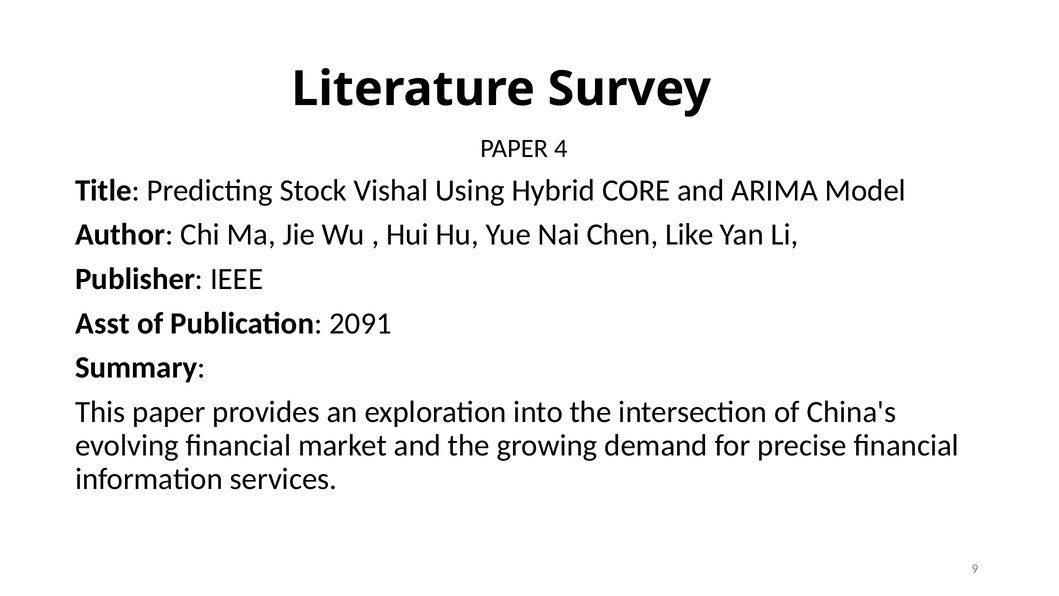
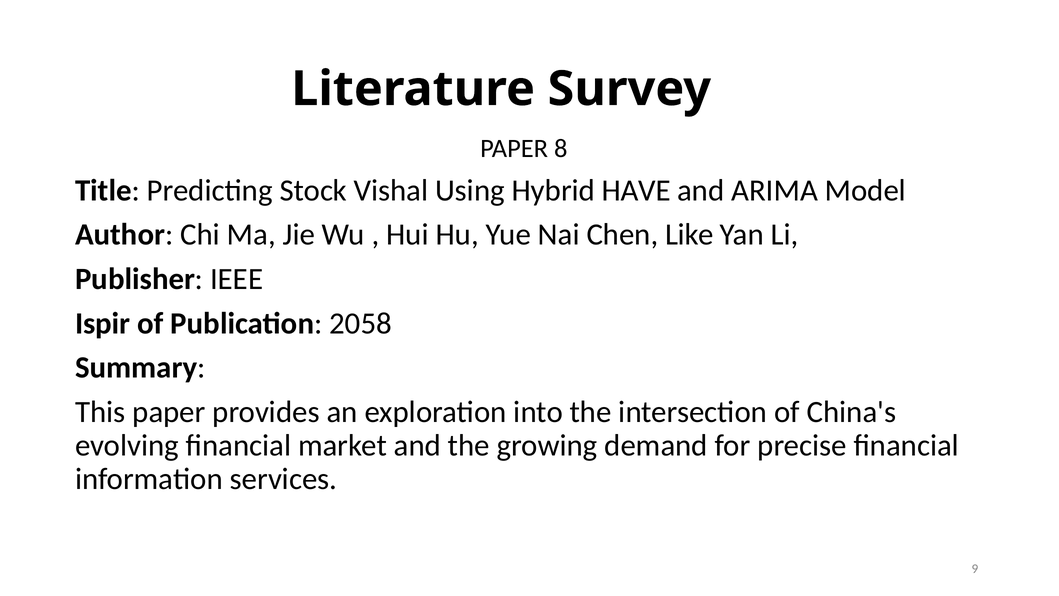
4: 4 -> 8
CORE: CORE -> HAVE
Asst: Asst -> Ispir
2091: 2091 -> 2058
